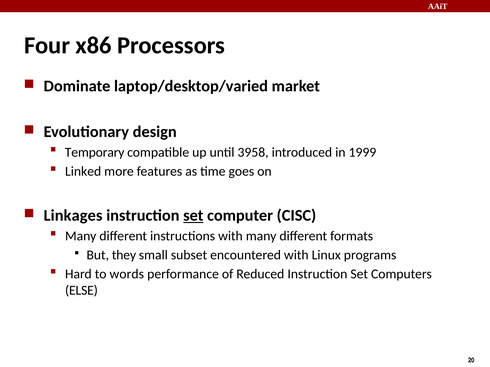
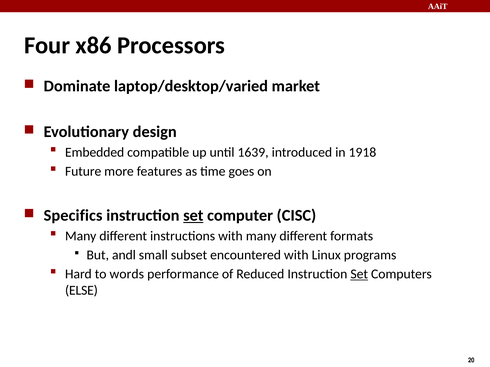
Temporary: Temporary -> Embedded
3958: 3958 -> 1639
1999: 1999 -> 1918
Linked: Linked -> Future
Linkages: Linkages -> Specifics
they: they -> andl
Set at (359, 274) underline: none -> present
